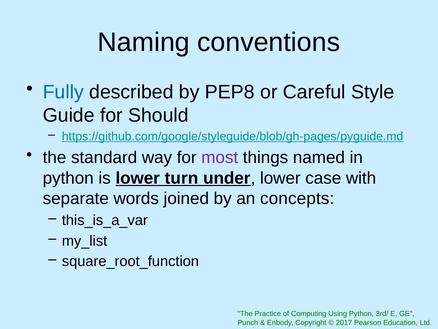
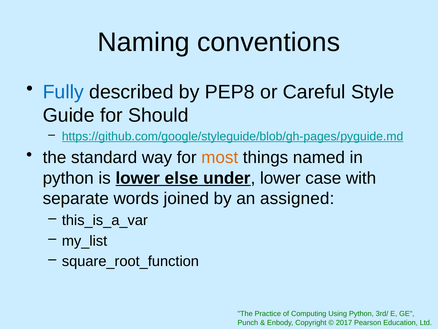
most colour: purple -> orange
turn: turn -> else
concepts: concepts -> assigned
